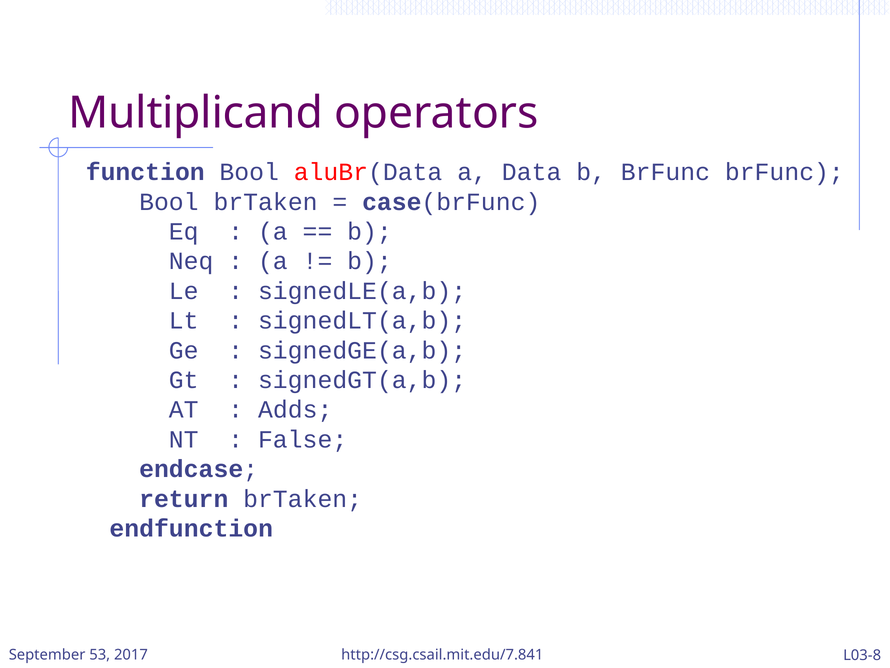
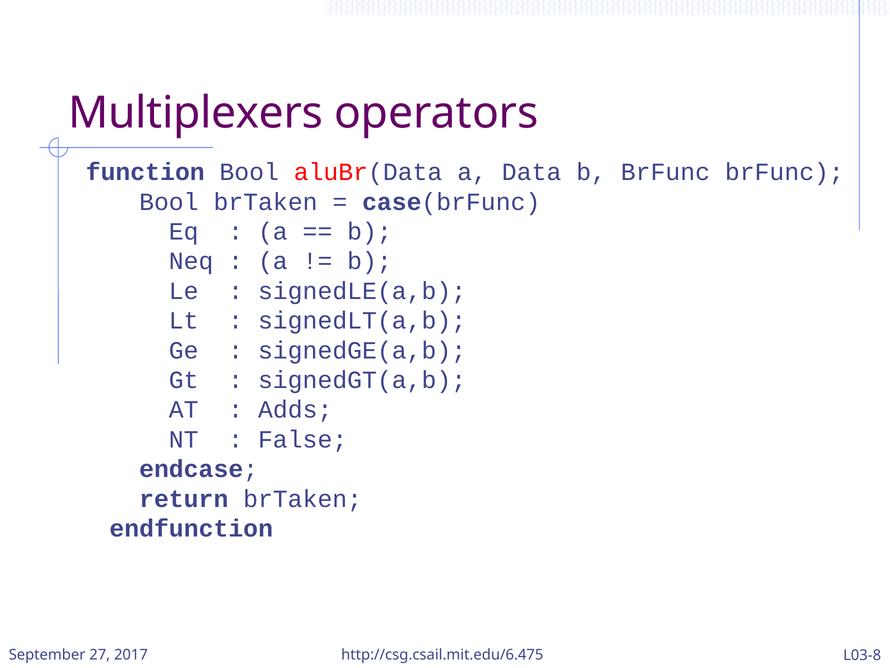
Multiplicand: Multiplicand -> Multiplexers
53: 53 -> 27
http://csg.csail.mit.edu/7.841: http://csg.csail.mit.edu/7.841 -> http://csg.csail.mit.edu/6.475
